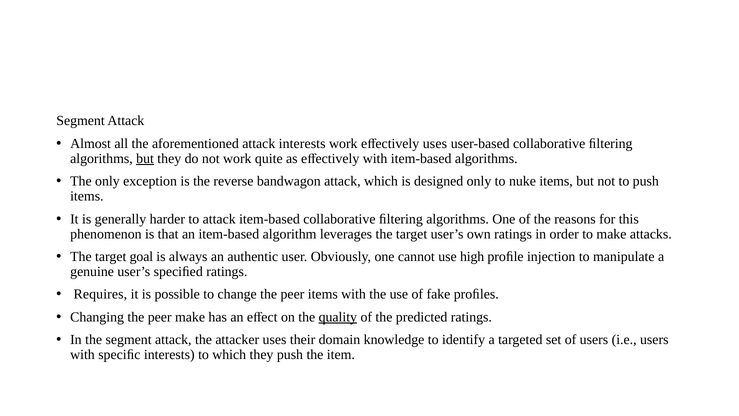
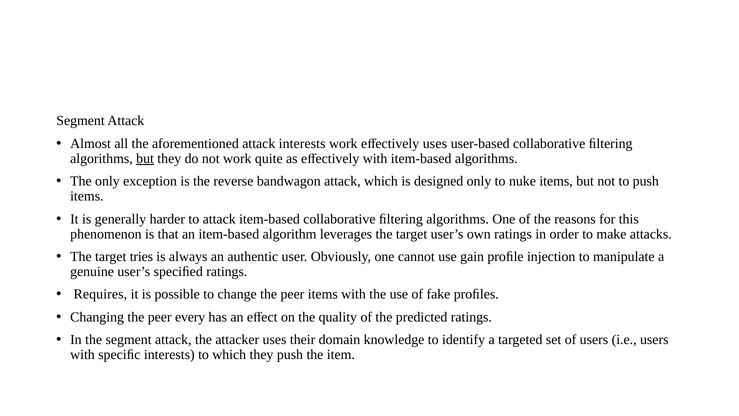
goal: goal -> tries
high: high -> gain
peer make: make -> every
quality underline: present -> none
